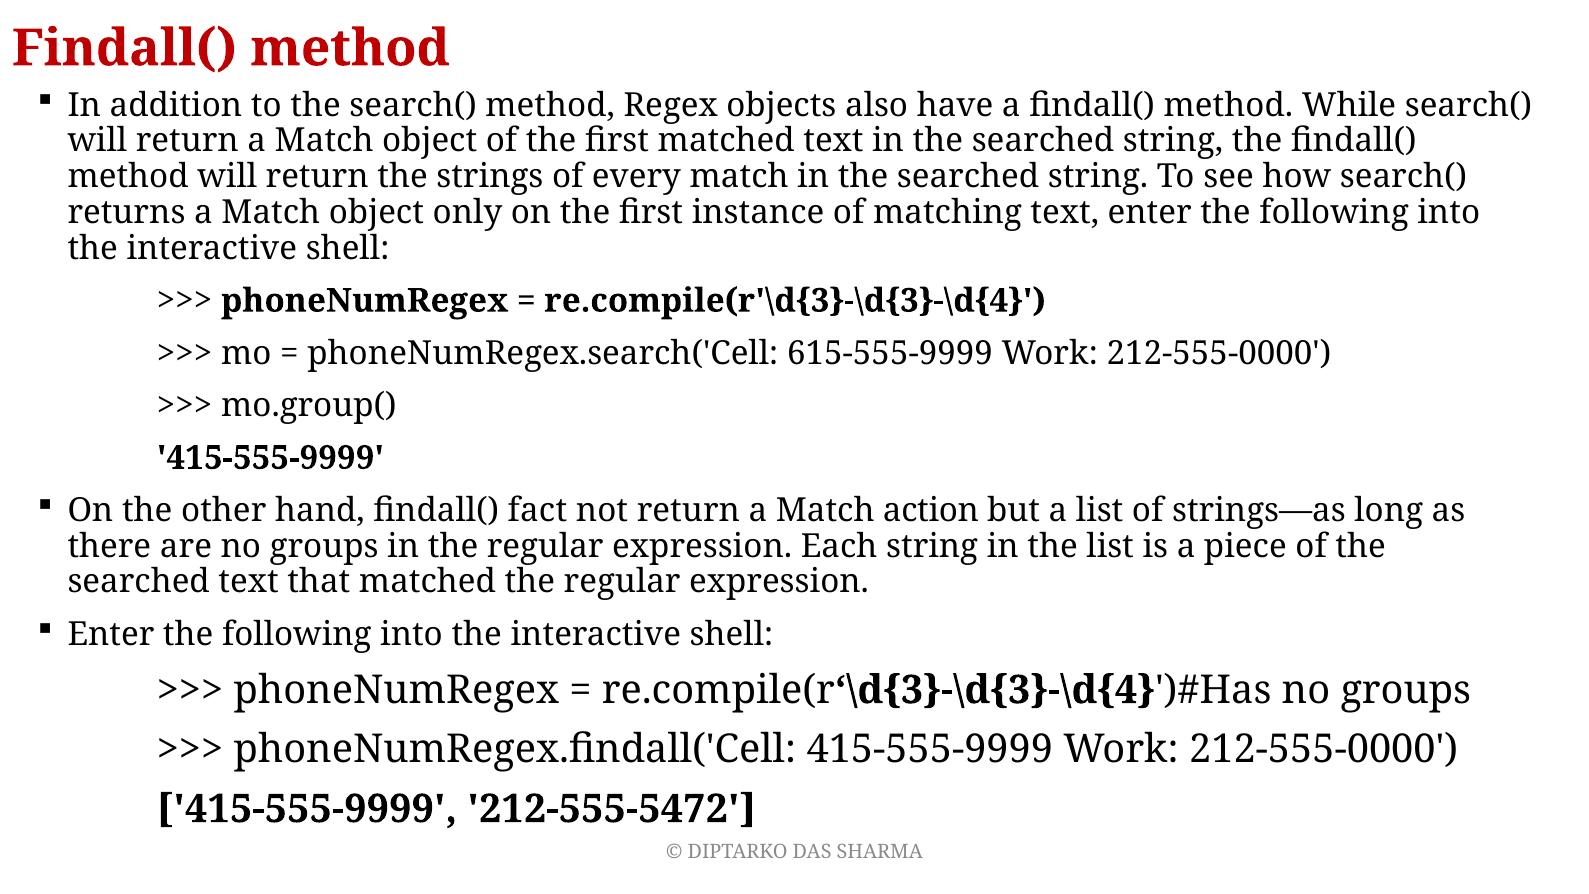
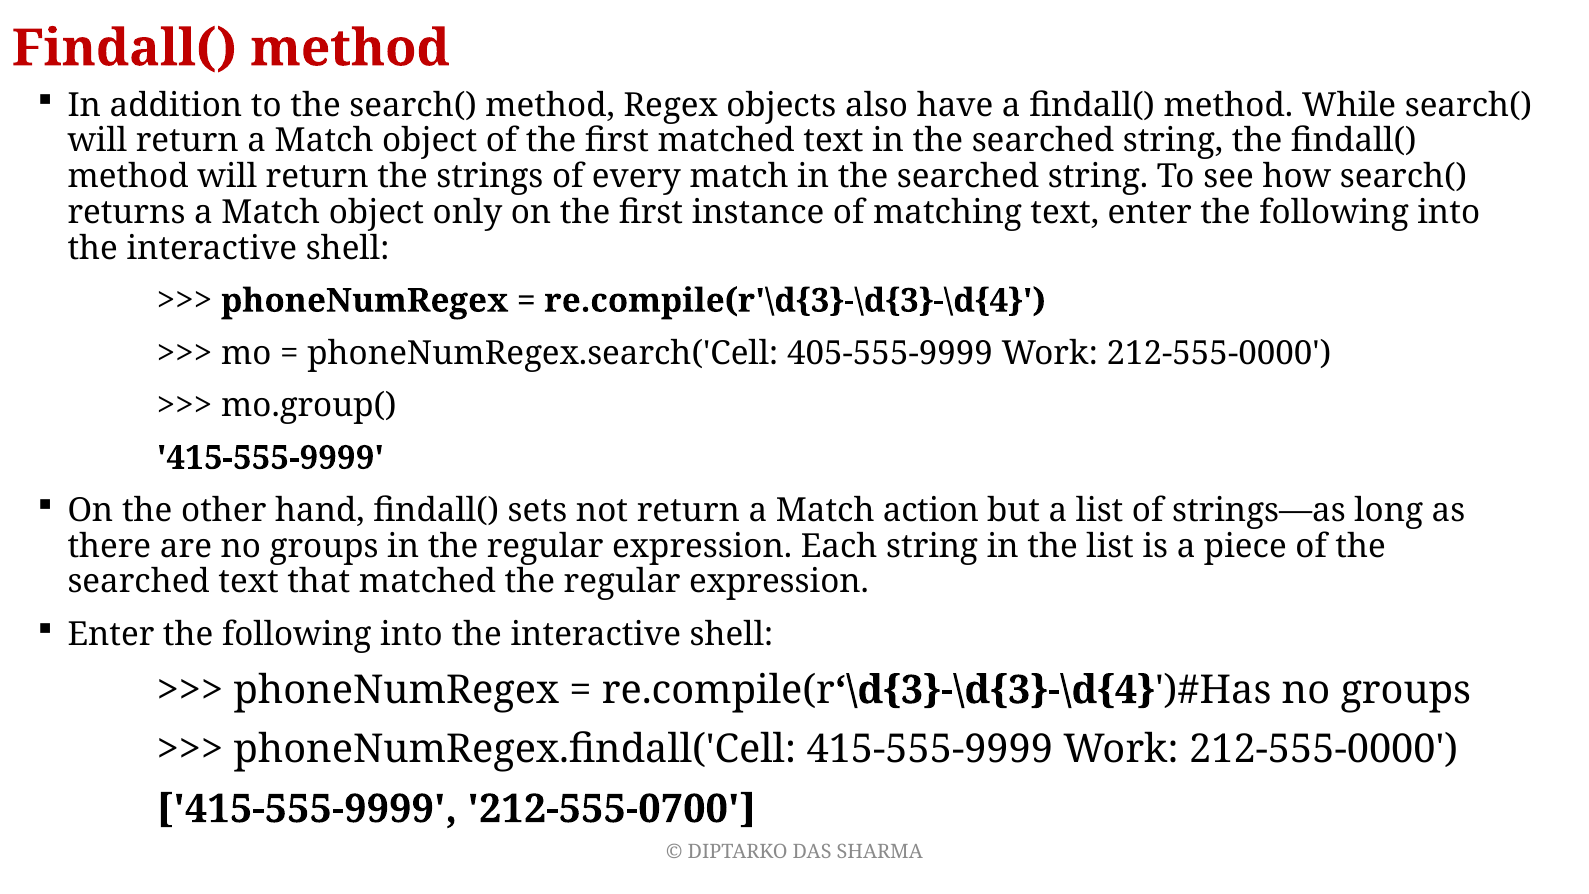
615-555-9999: 615-555-9999 -> 405-555-9999
fact: fact -> sets
212-555-5472: 212-555-5472 -> 212-555-0700
